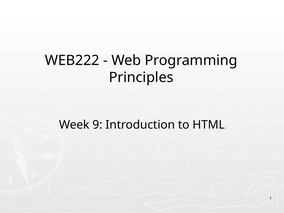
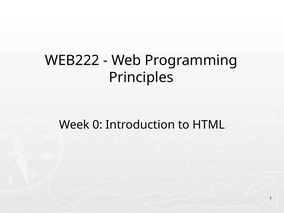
9: 9 -> 0
